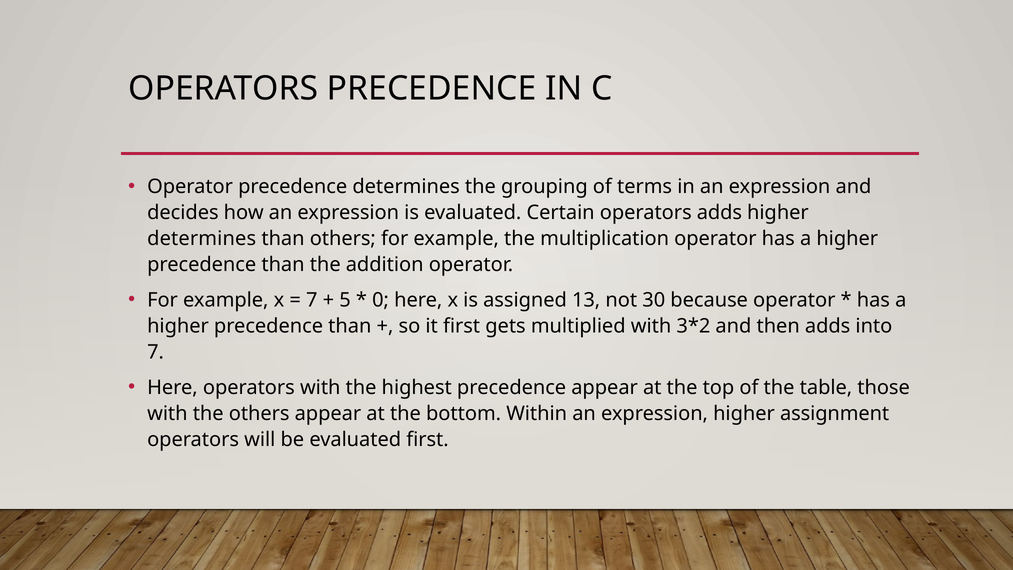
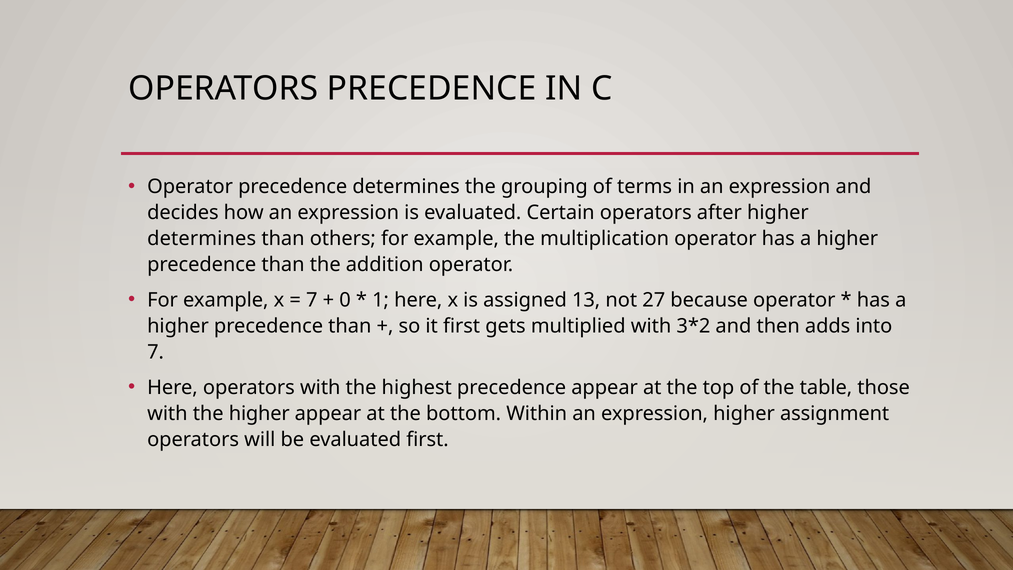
operators adds: adds -> after
5: 5 -> 0
0: 0 -> 1
30: 30 -> 27
the others: others -> higher
